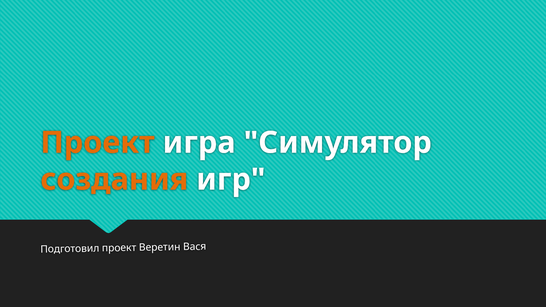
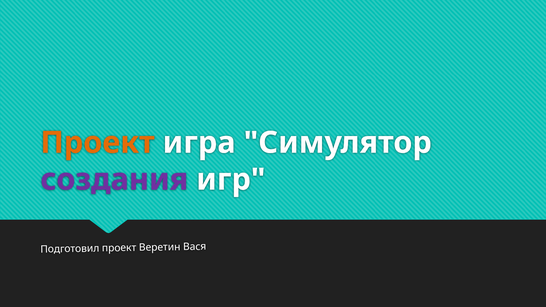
создания colour: orange -> purple
